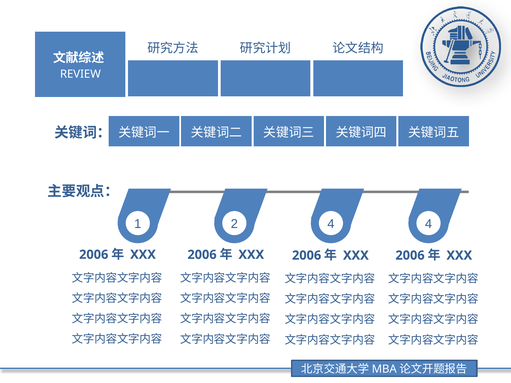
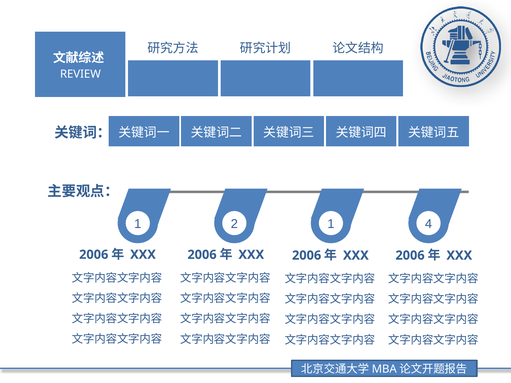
2 4: 4 -> 1
